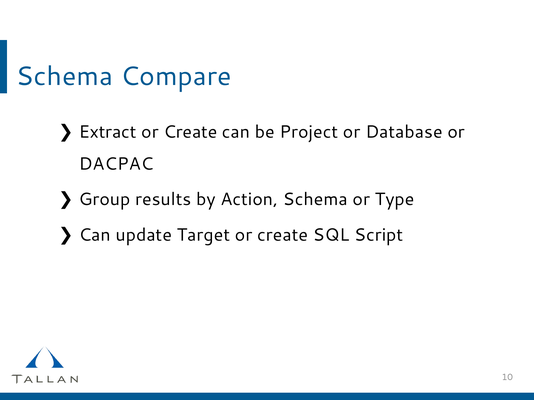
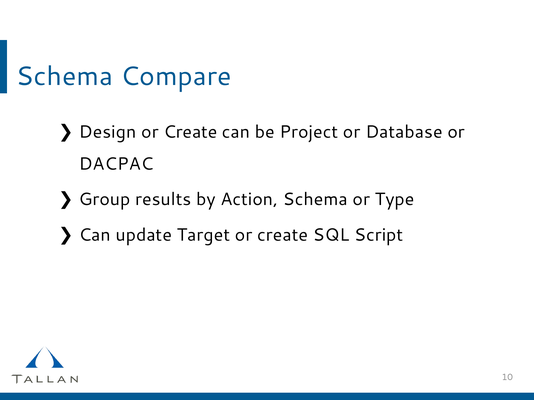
Extract: Extract -> Design
